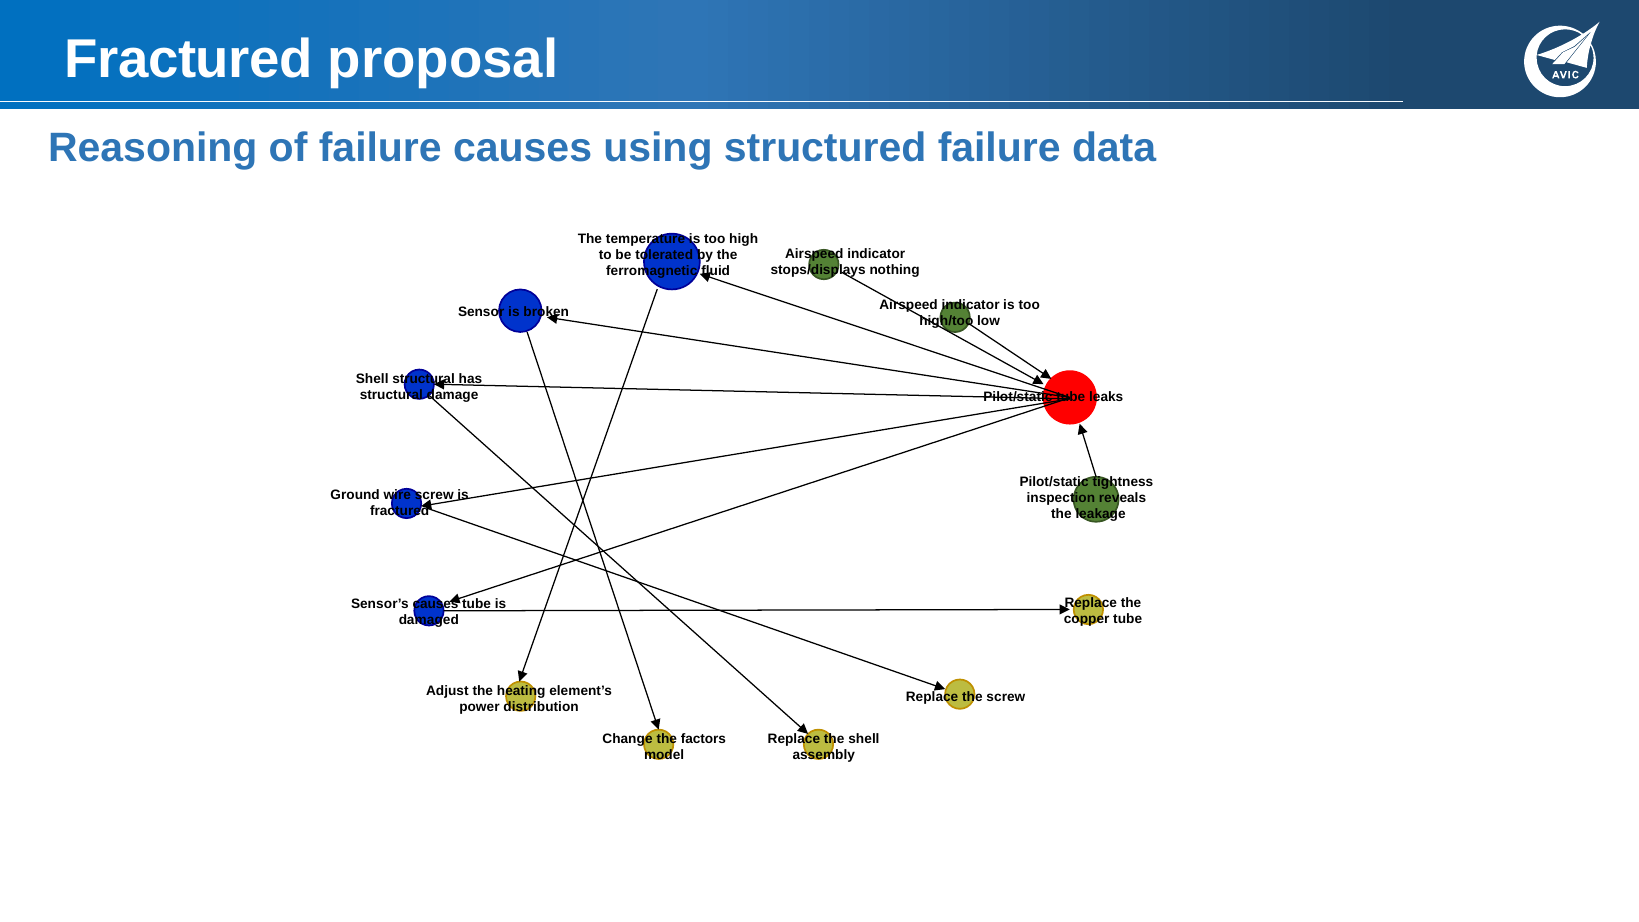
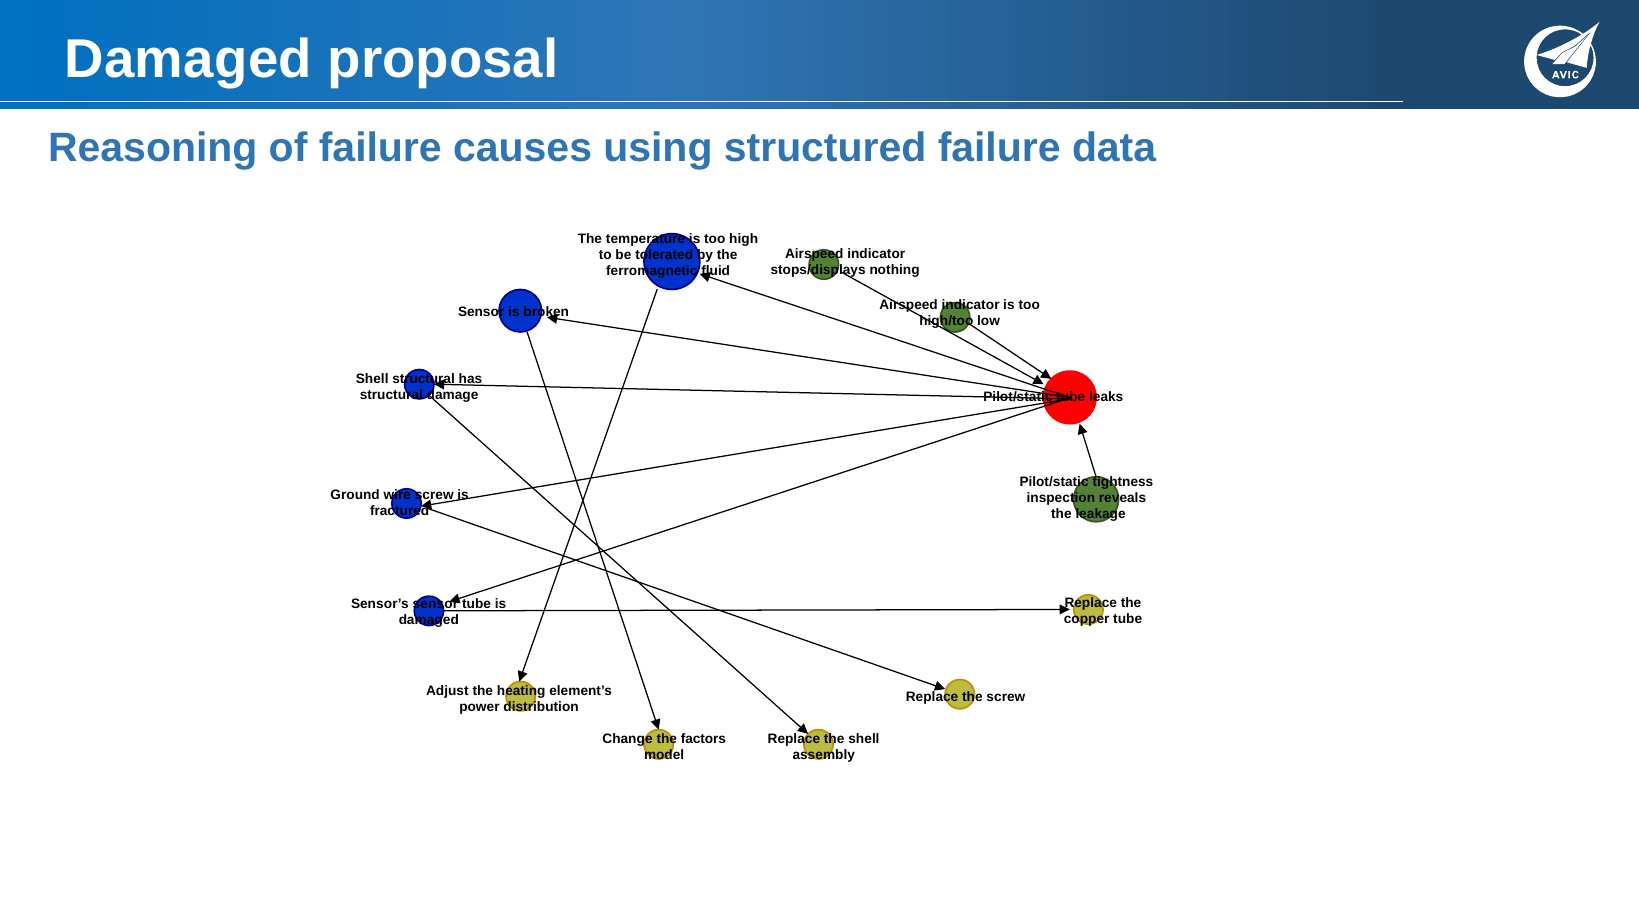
Fractured at (189, 59): Fractured -> Damaged
Sensor’s causes: causes -> sensor
